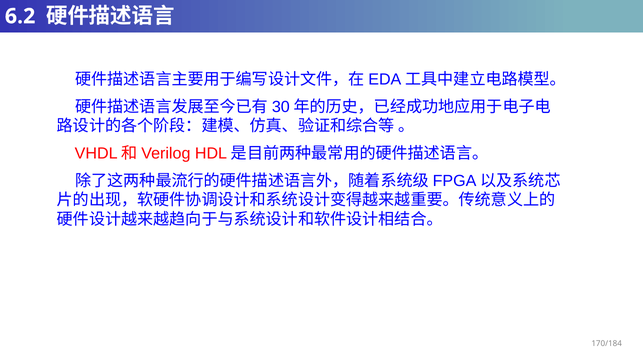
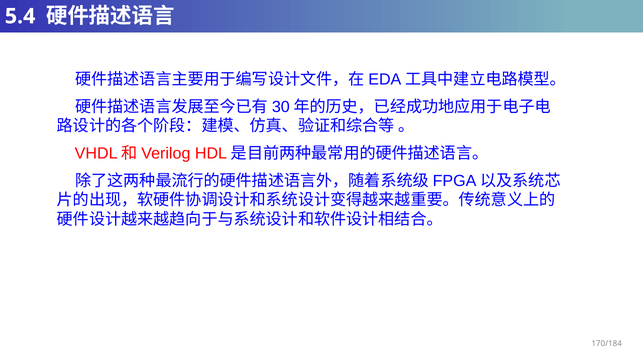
6.2: 6.2 -> 5.4
